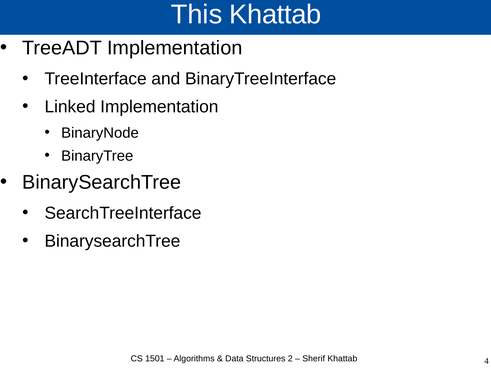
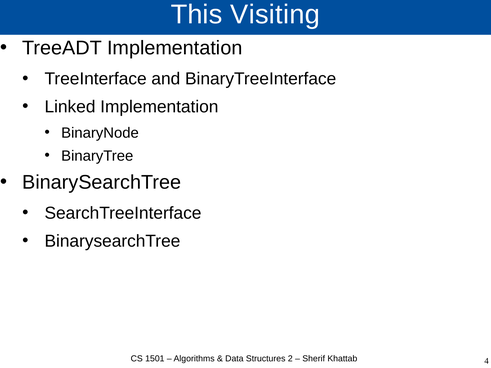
This Khattab: Khattab -> Visiting
